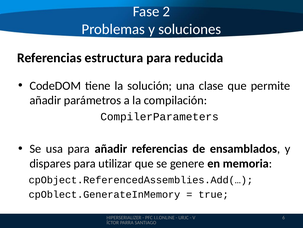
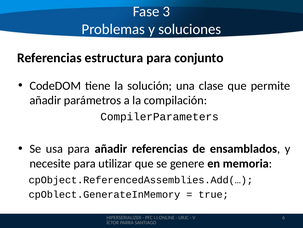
2: 2 -> 3
reducida: reducida -> conjunto
dispares: dispares -> necesite
